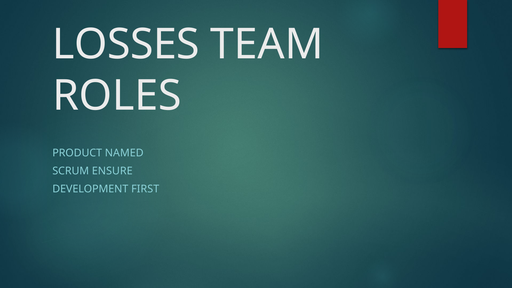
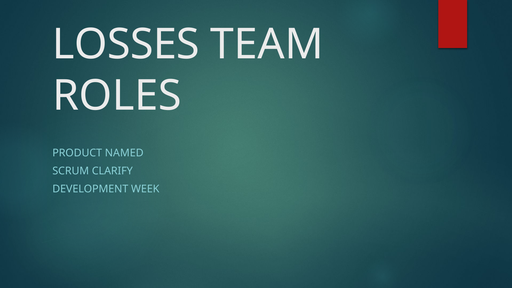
ENSURE: ENSURE -> CLARIFY
FIRST: FIRST -> WEEK
